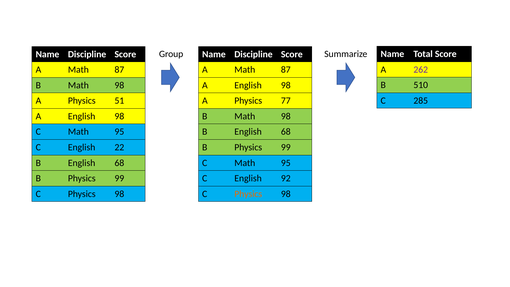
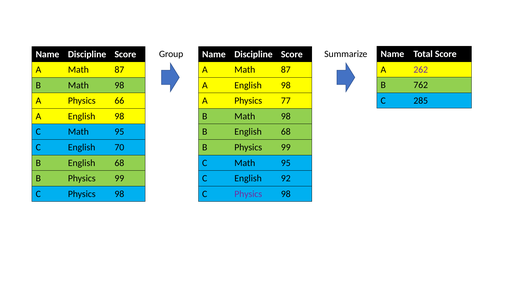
510: 510 -> 762
51: 51 -> 66
22: 22 -> 70
Physics at (248, 194) colour: orange -> purple
